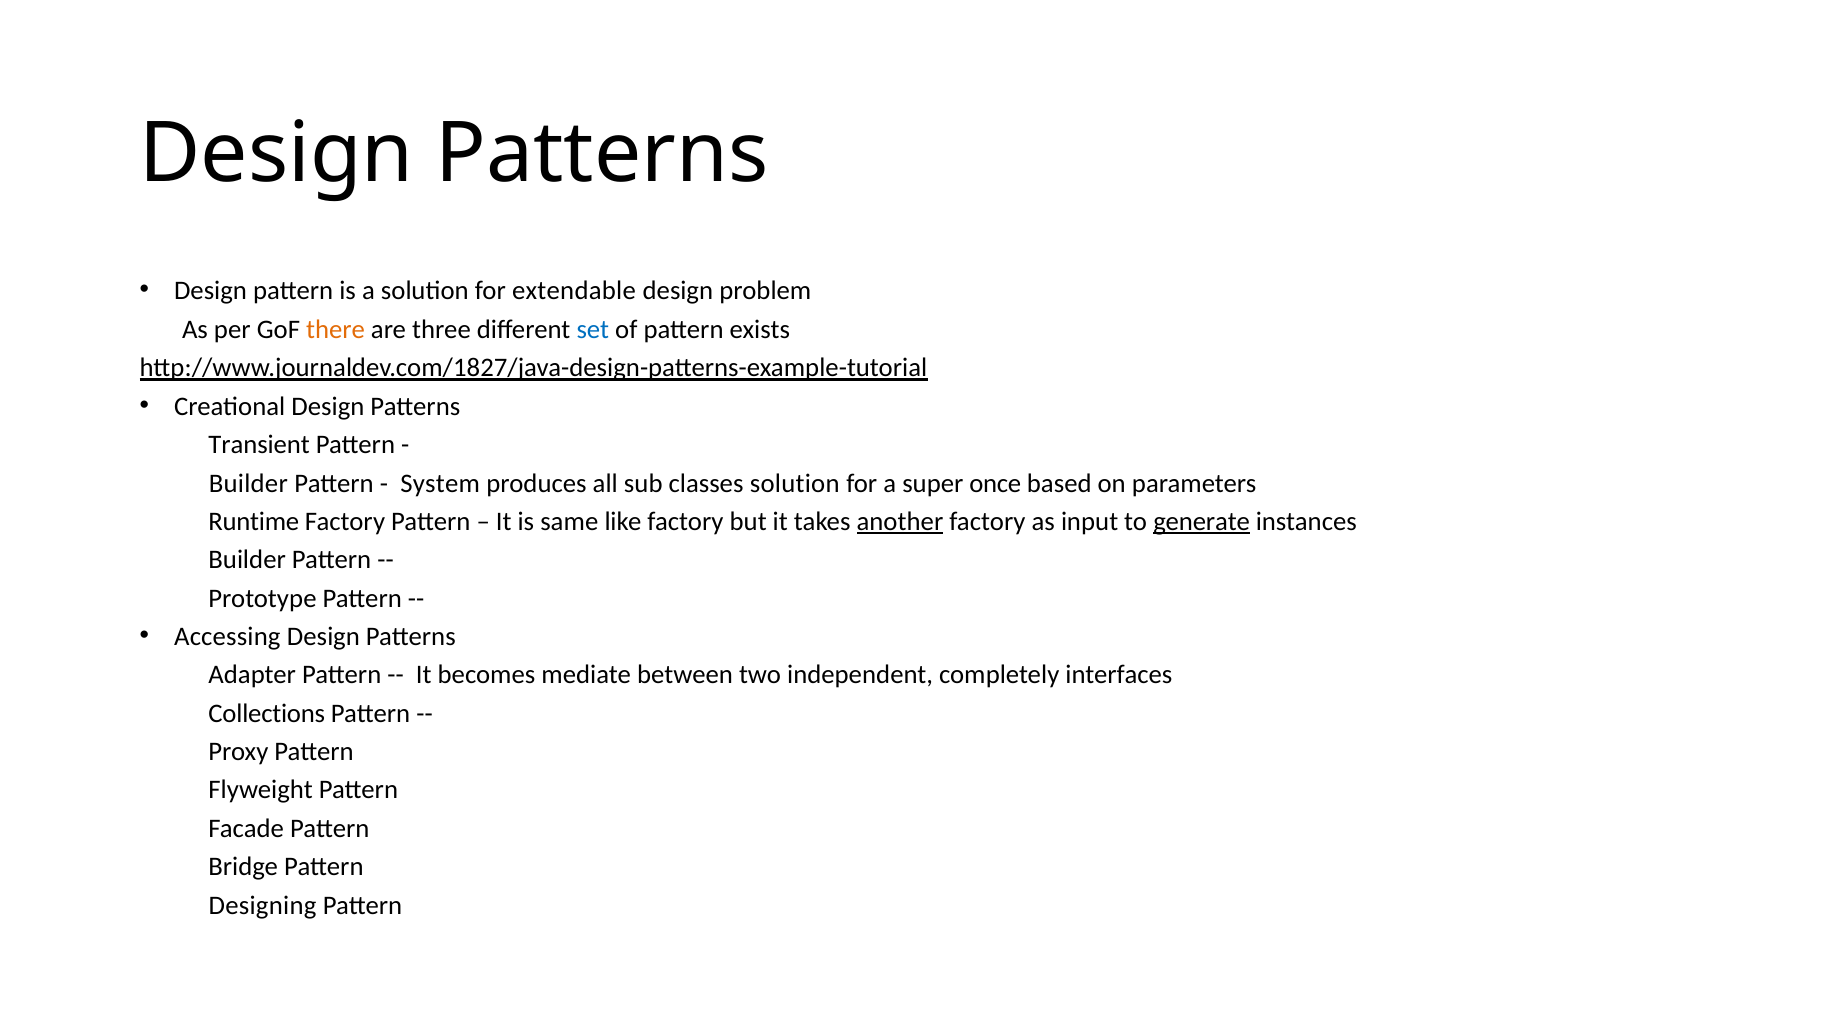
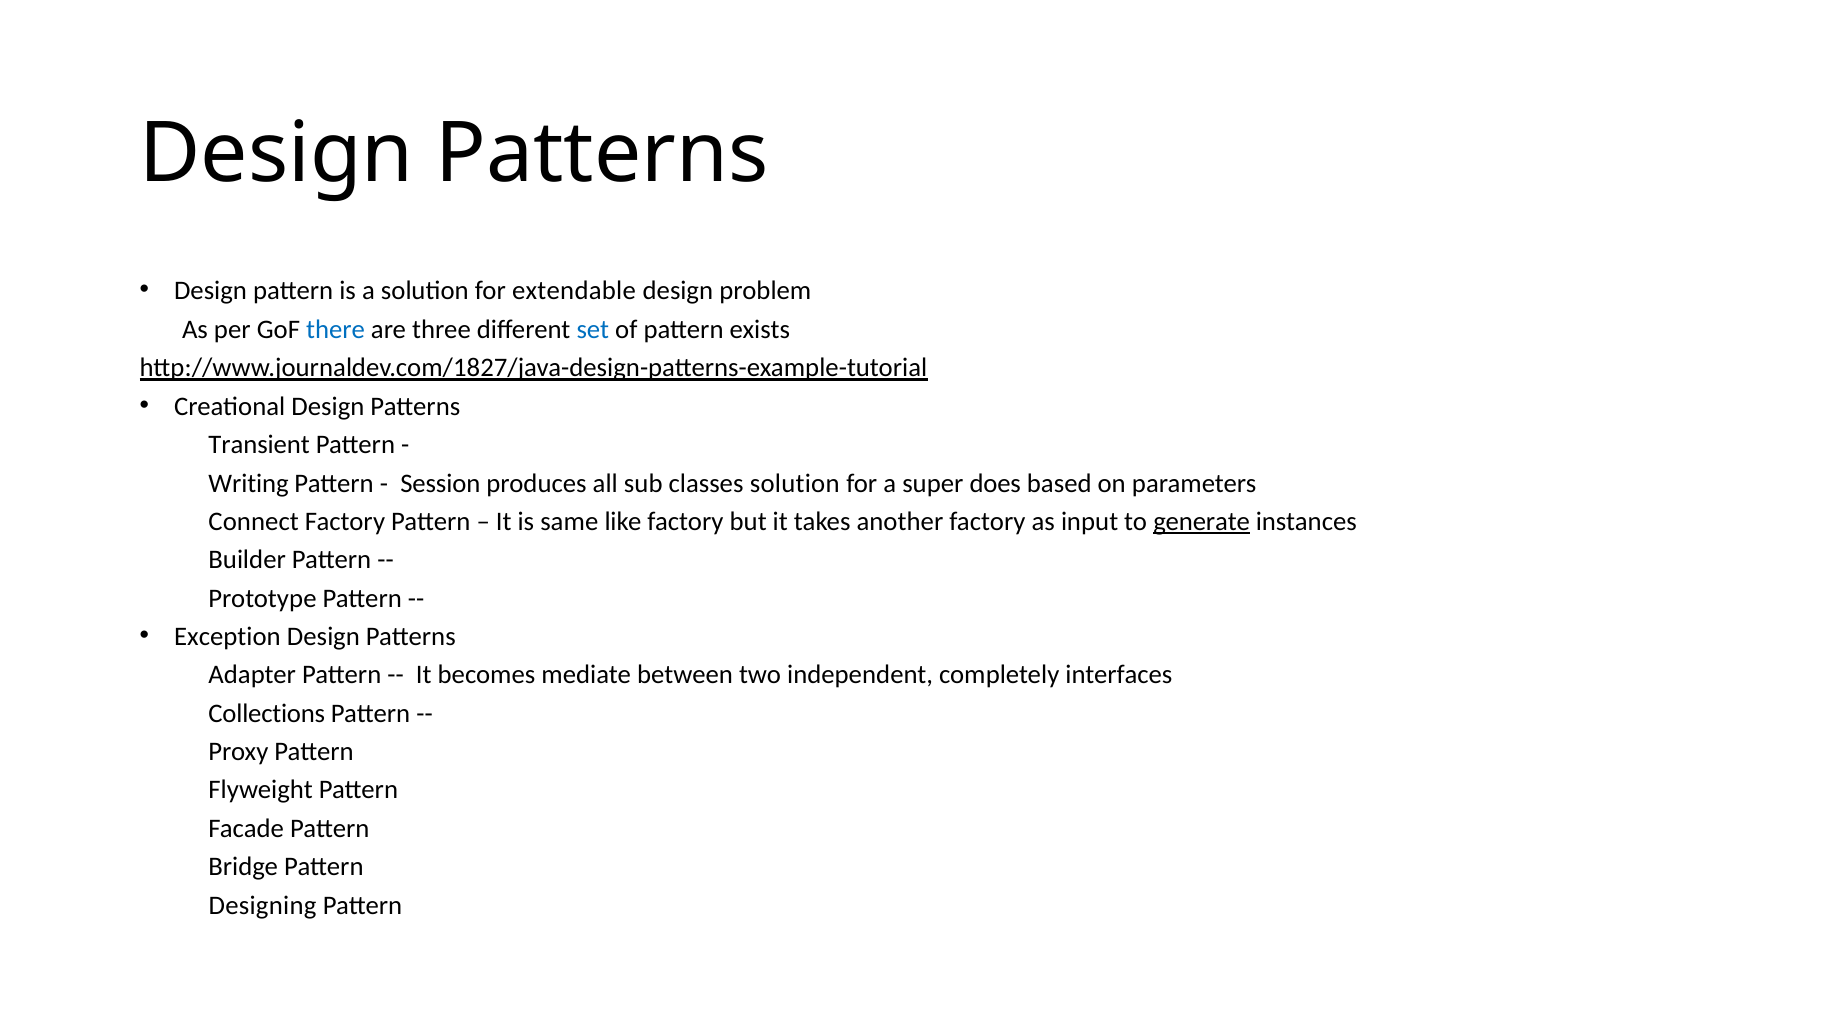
there colour: orange -> blue
Builder at (248, 483): Builder -> Writing
System: System -> Session
once: once -> does
Runtime: Runtime -> Connect
another underline: present -> none
Accessing: Accessing -> Exception
